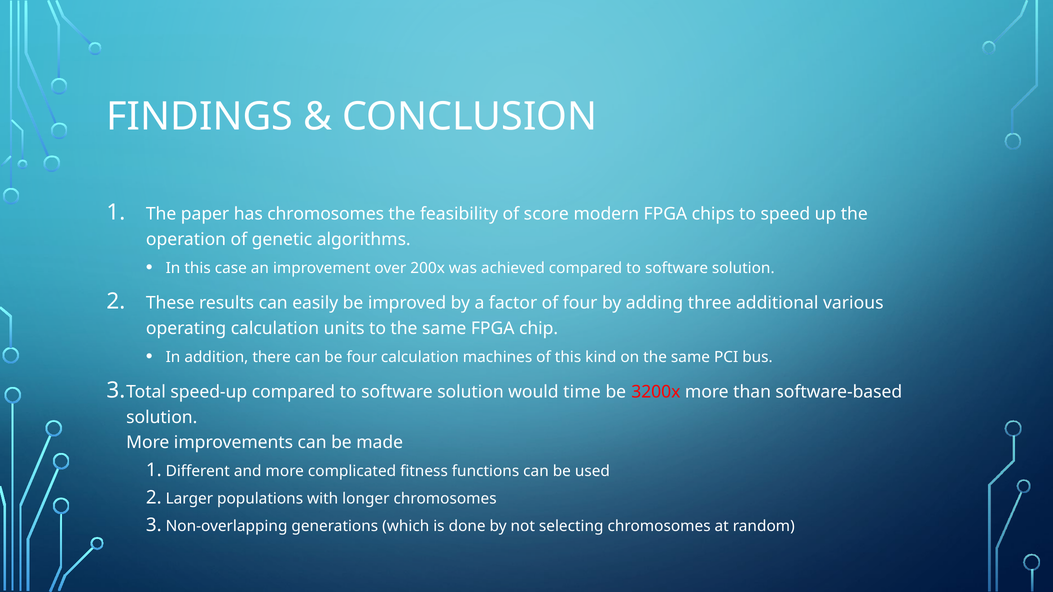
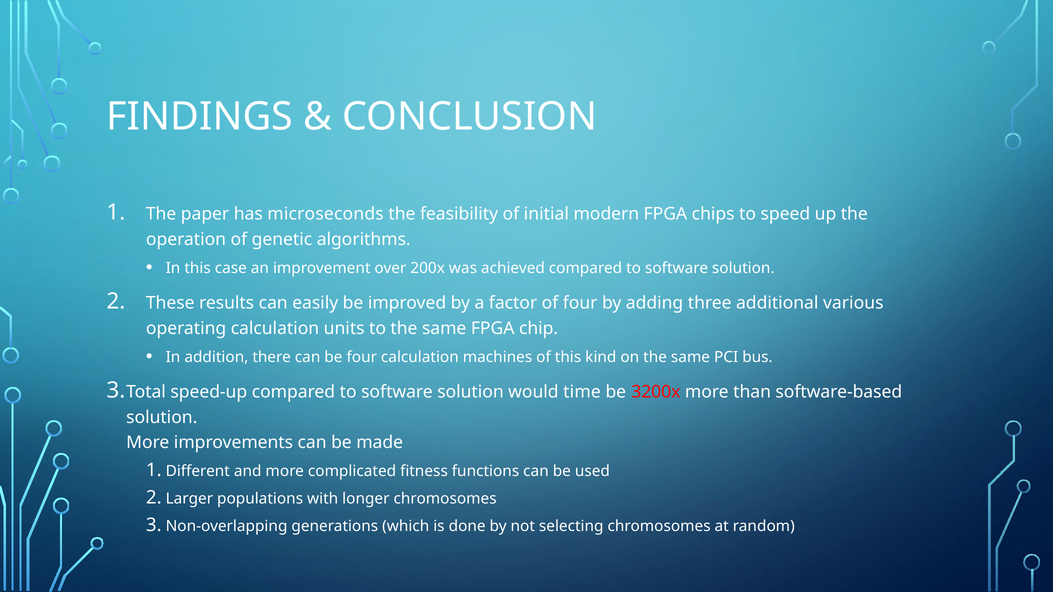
has chromosomes: chromosomes -> microseconds
score: score -> initial
